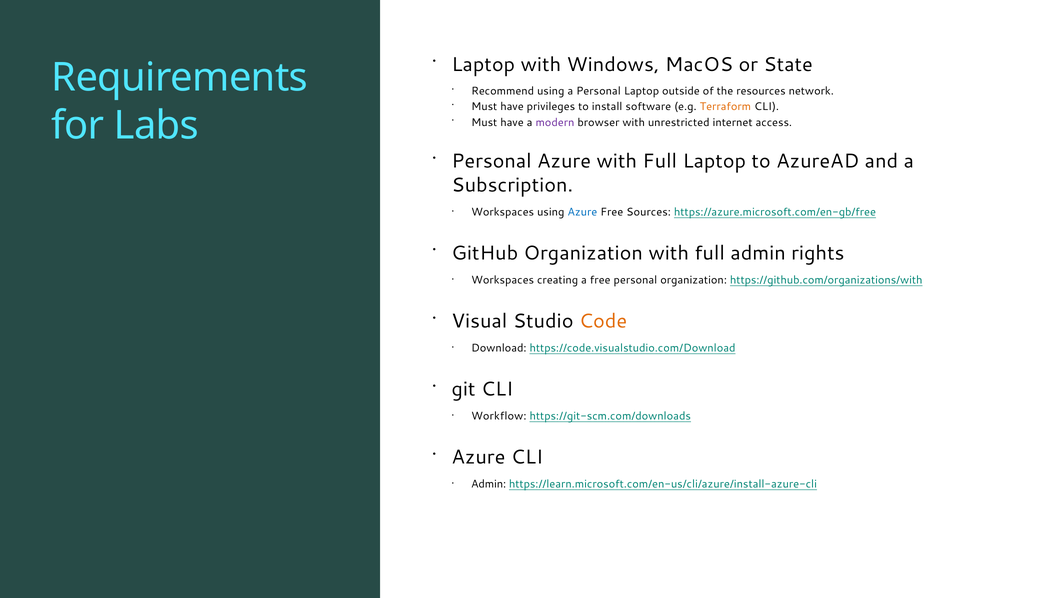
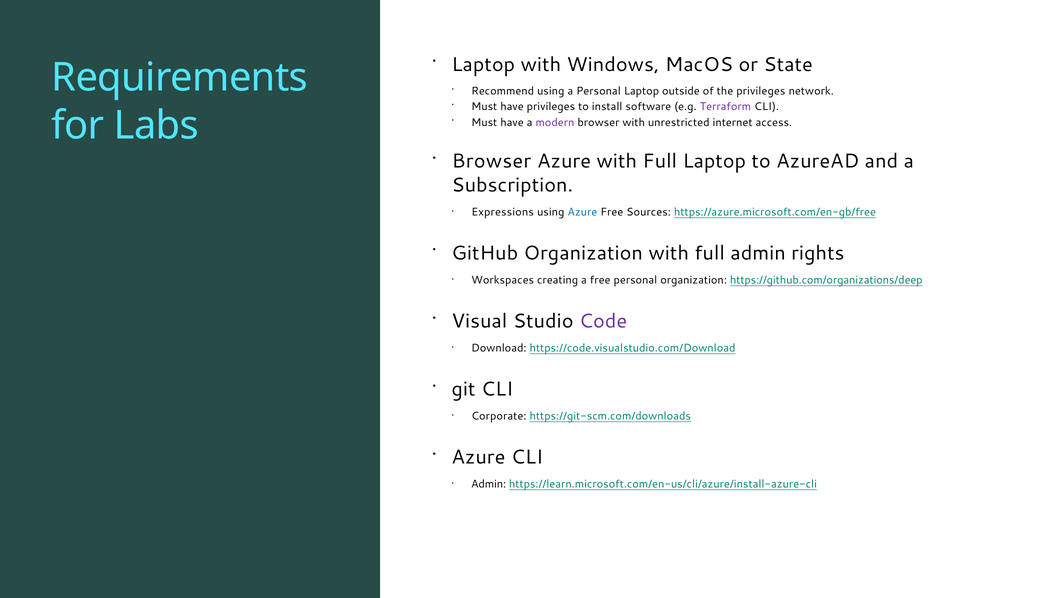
the resources: resources -> privileges
Terraform colour: orange -> purple
Personal at (492, 161): Personal -> Browser
Workspaces at (503, 212): Workspaces -> Expressions
https://github.com/organizations/with: https://github.com/organizations/with -> https://github.com/organizations/deep
Code colour: orange -> purple
Workflow: Workflow -> Corporate
